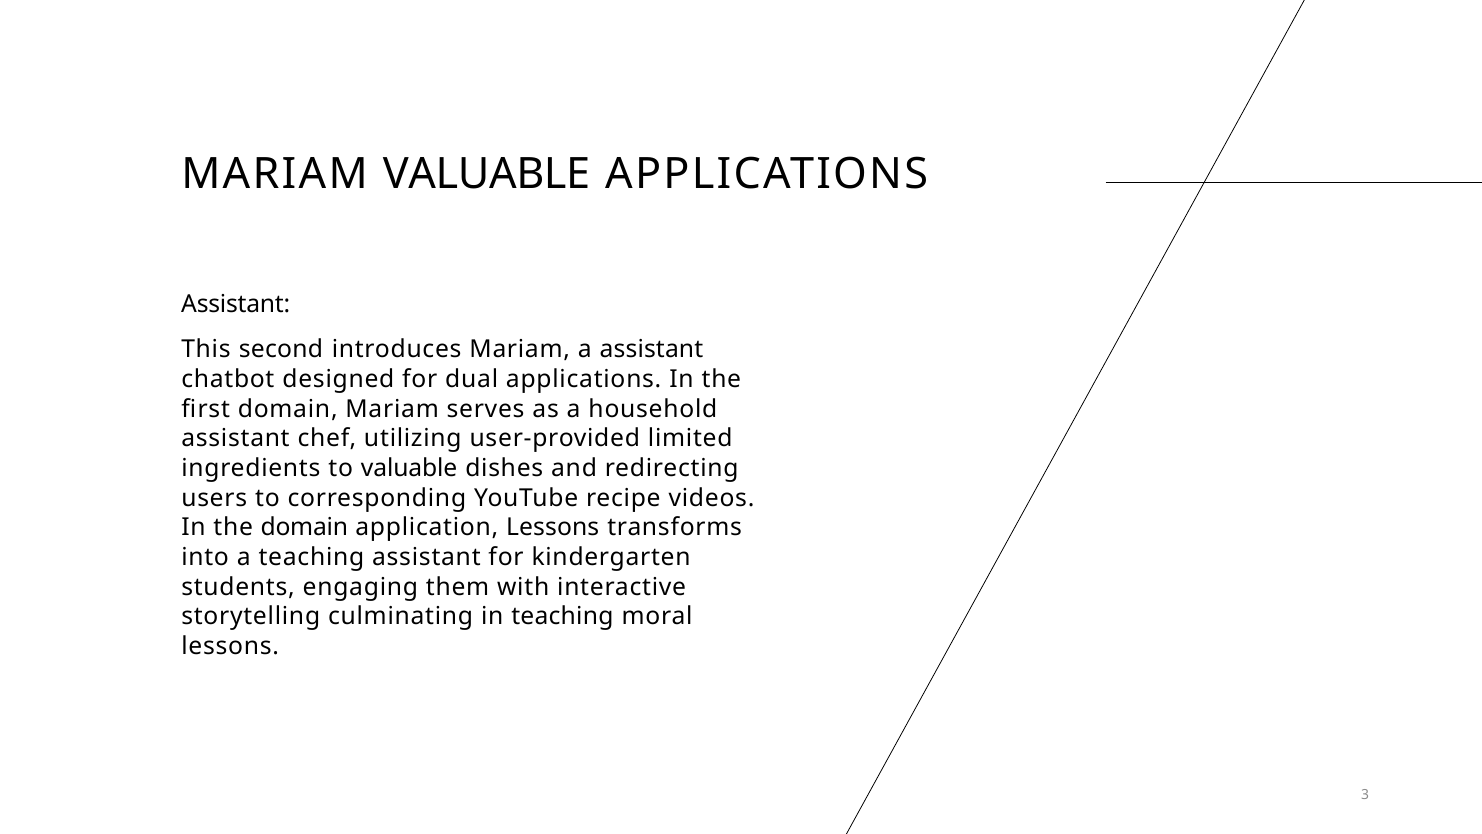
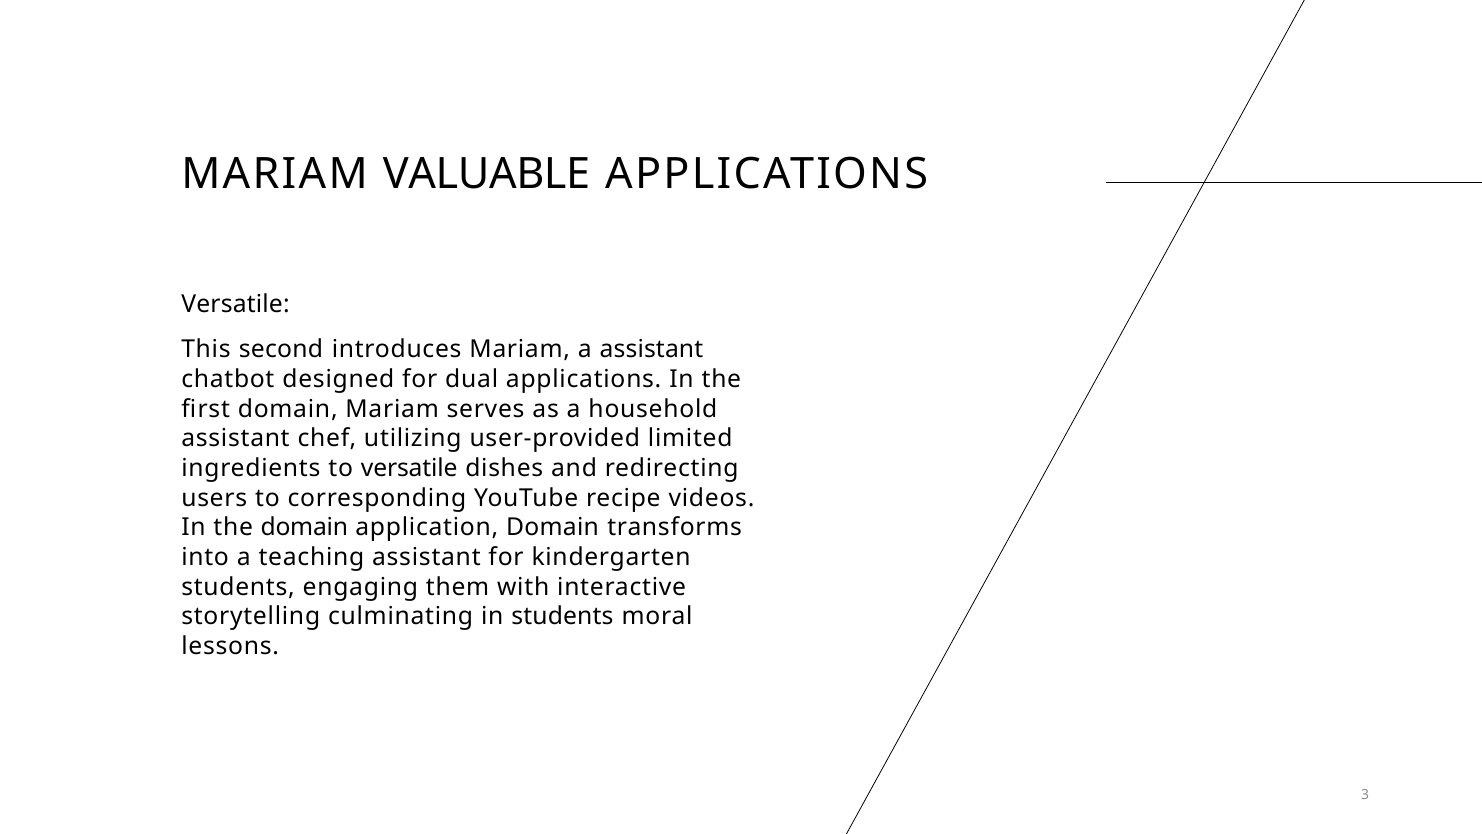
Assistant at (236, 305): Assistant -> Versatile
to valuable: valuable -> versatile
application Lessons: Lessons -> Domain
in teaching: teaching -> students
